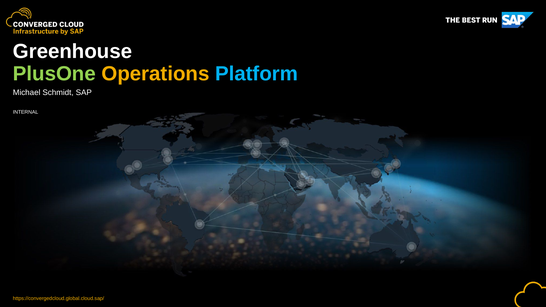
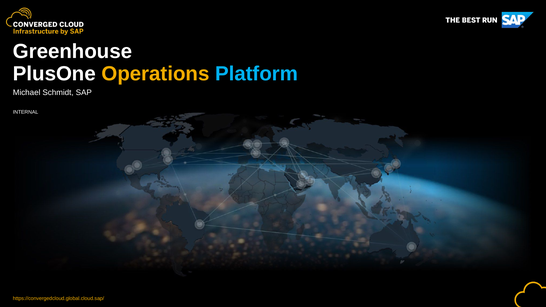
PlusOne colour: light green -> white
